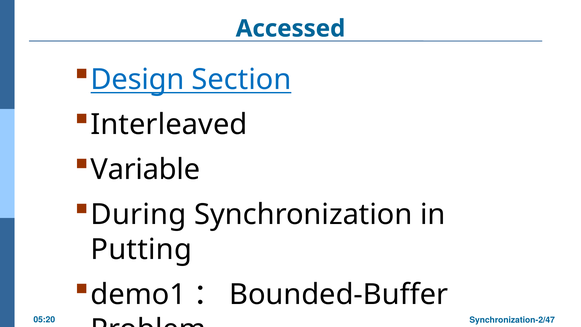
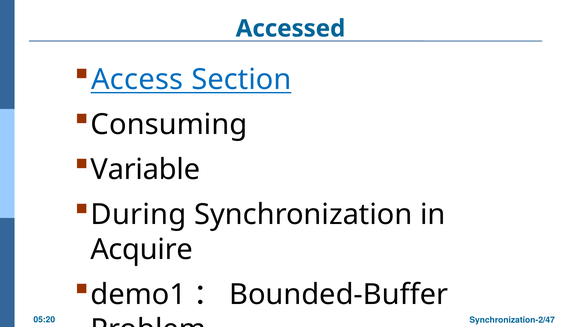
Design: Design -> Access
Interleaved: Interleaved -> Consuming
Putting: Putting -> Acquire
